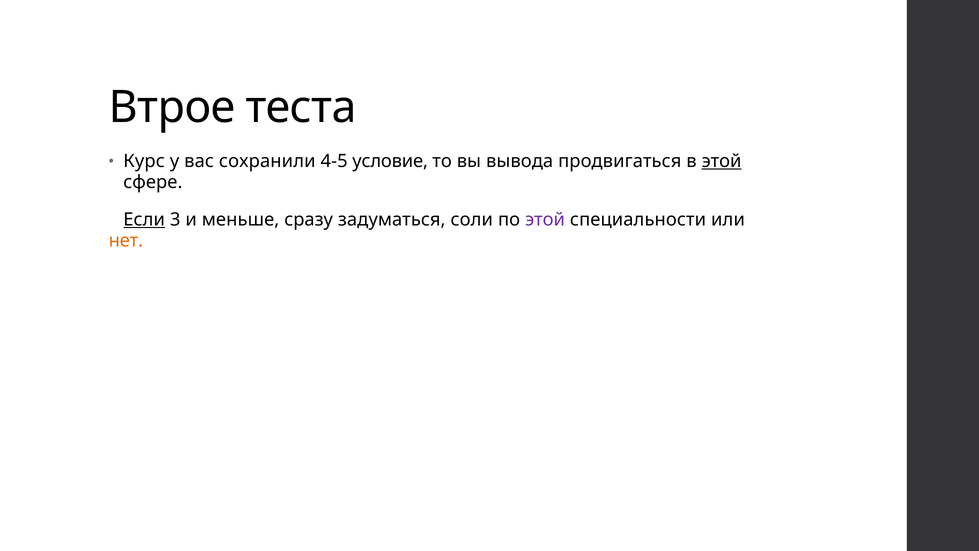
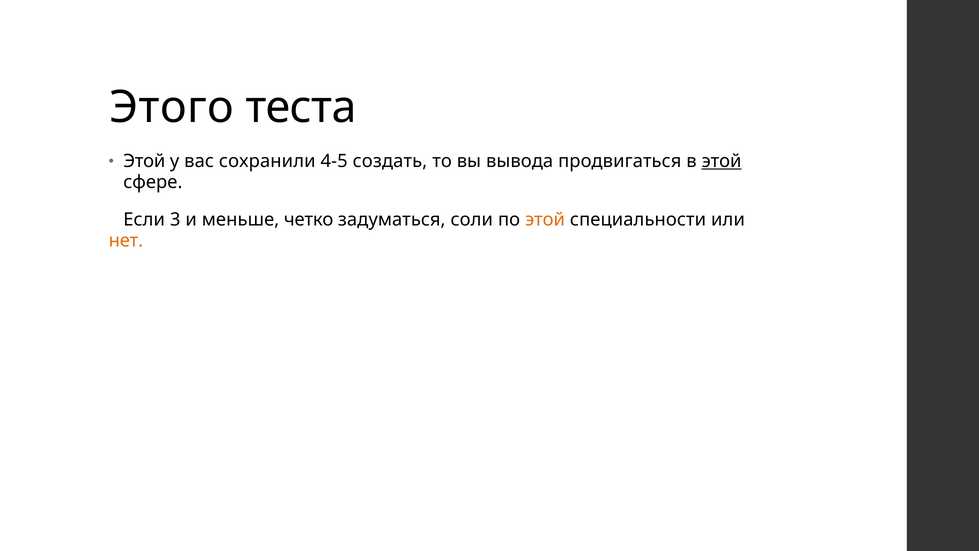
Втрое: Втрое -> Этого
Курс at (144, 161): Курс -> Этой
условие: условие -> создать
Если underline: present -> none
сразу: сразу -> четко
этой at (545, 219) colour: purple -> orange
